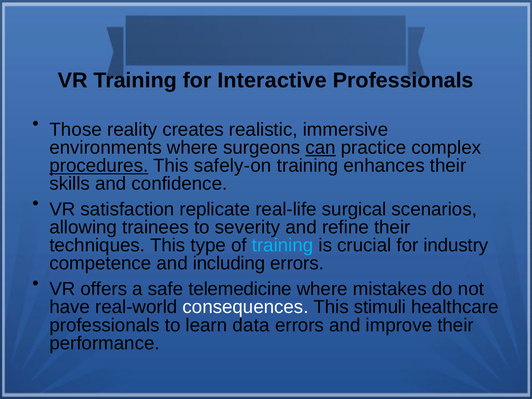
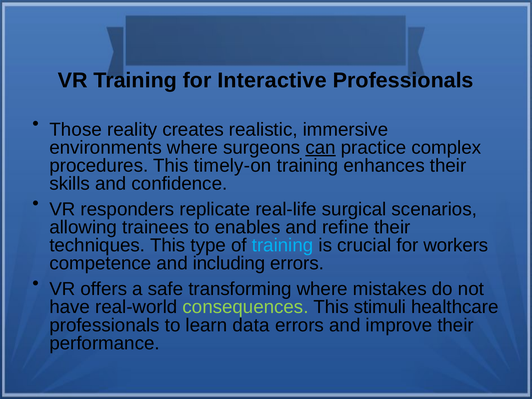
procedures underline: present -> none
safely-on: safely-on -> timely-on
satisfaction: satisfaction -> responders
severity: severity -> enables
industry: industry -> workers
telemedicine: telemedicine -> transforming
consequences colour: white -> light green
